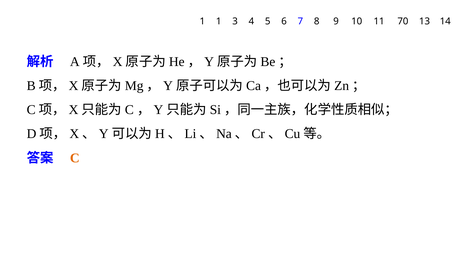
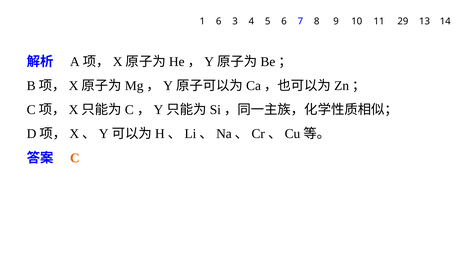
1 1: 1 -> 6
70: 70 -> 29
